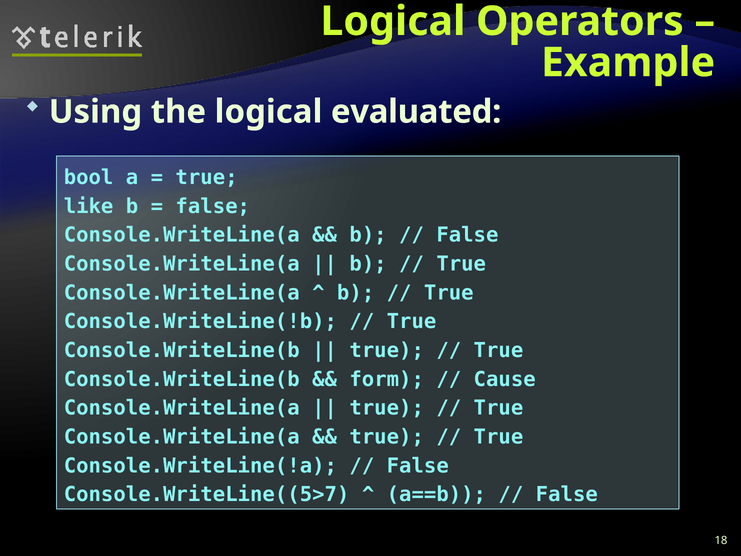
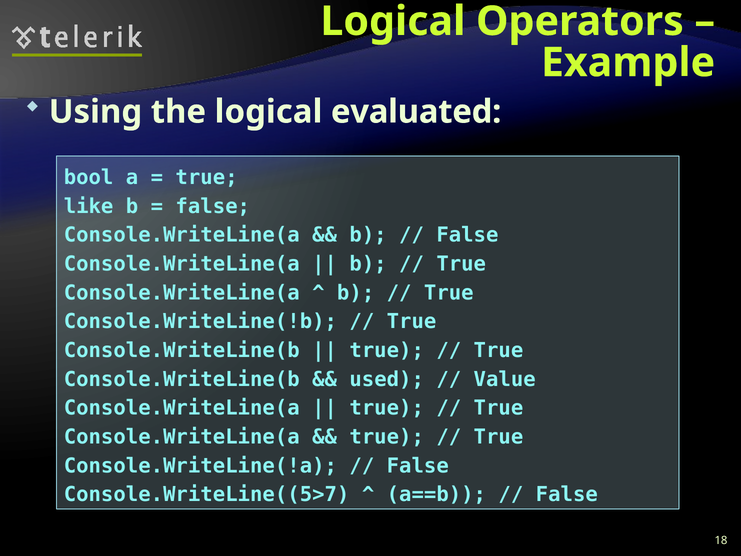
form: form -> used
Cause: Cause -> Value
